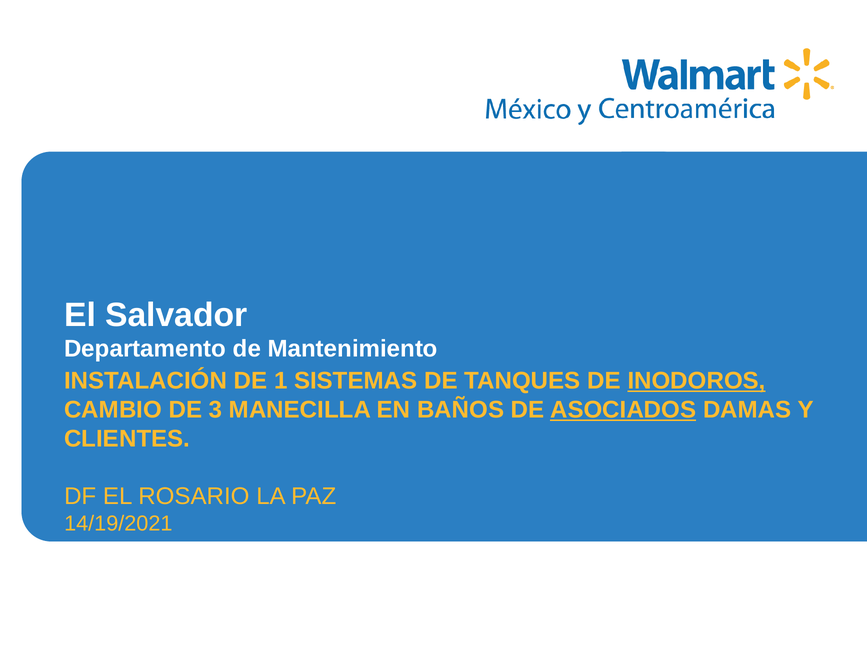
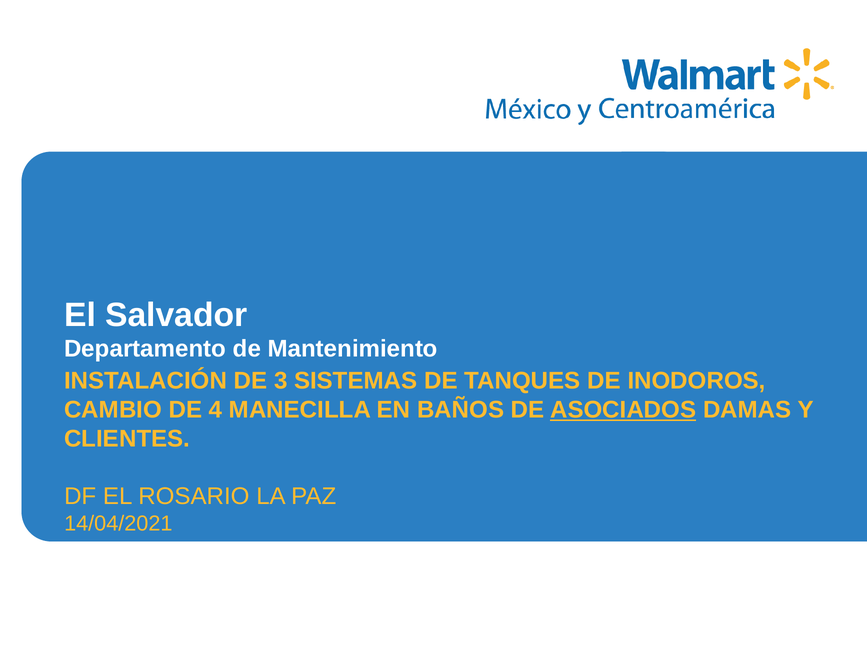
1: 1 -> 3
INODOROS underline: present -> none
3: 3 -> 4
14/19/2021: 14/19/2021 -> 14/04/2021
